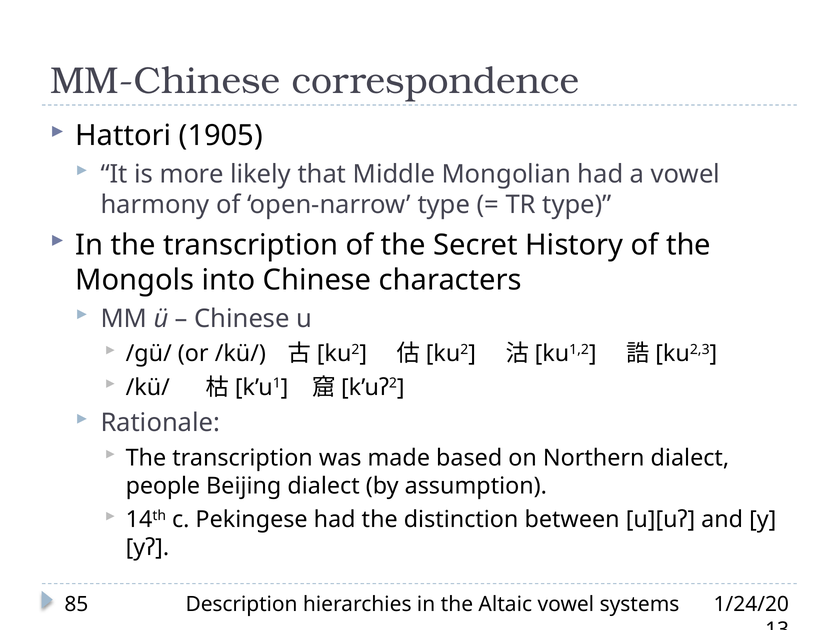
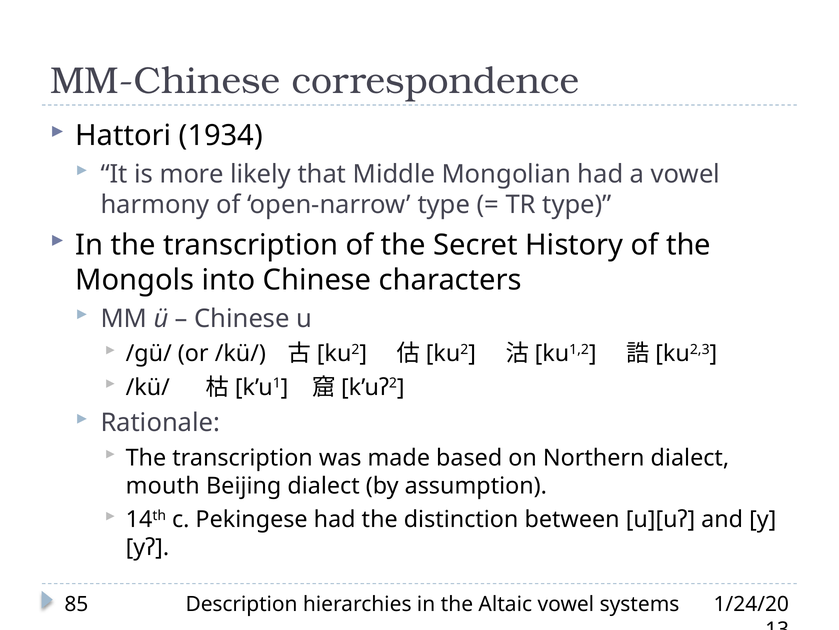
1905: 1905 -> 1934
people: people -> mouth
